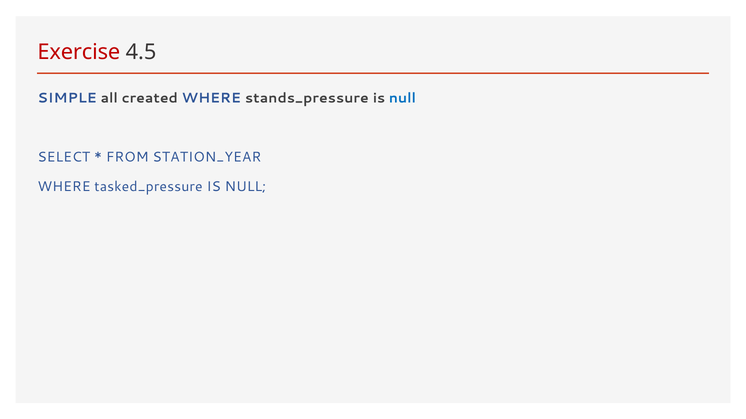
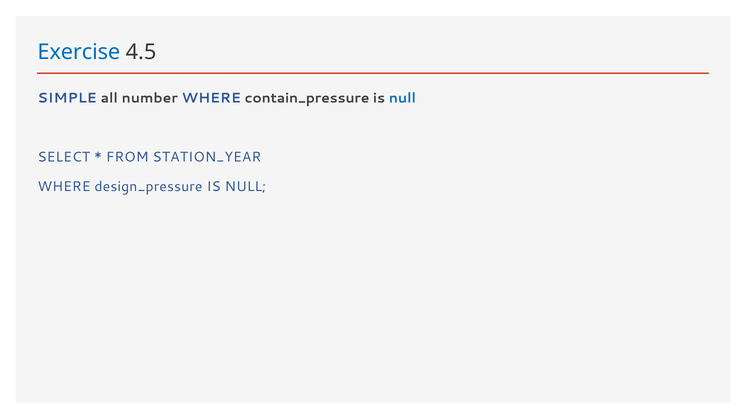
Exercise colour: red -> blue
created: created -> number
stands_pressure: stands_pressure -> contain_pressure
tasked_pressure: tasked_pressure -> design_pressure
